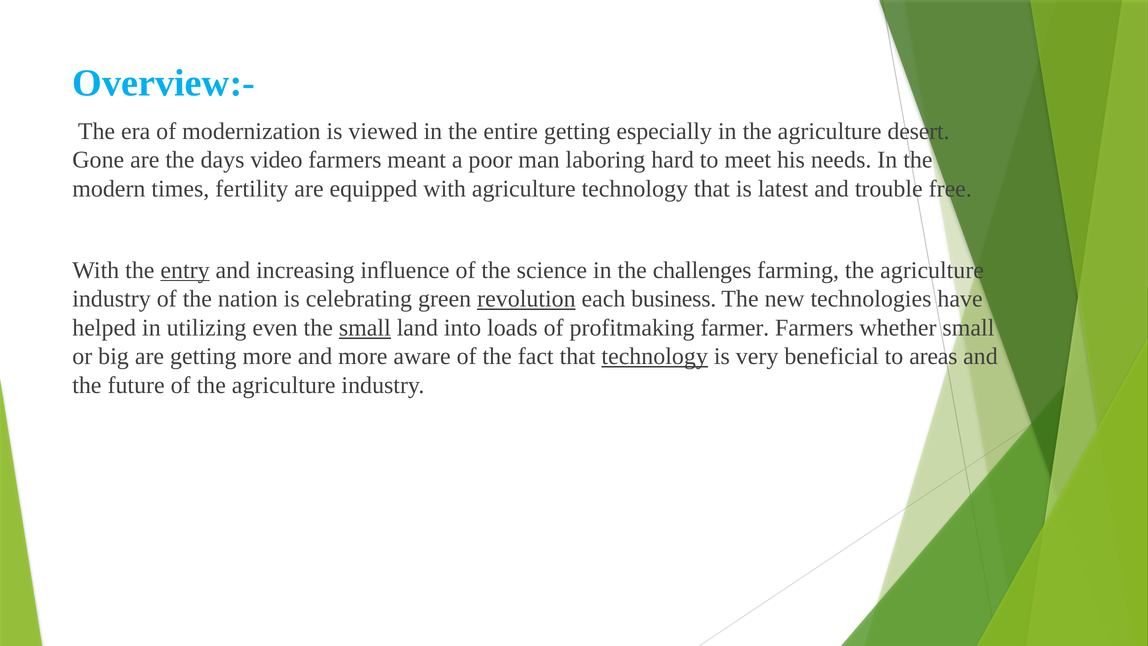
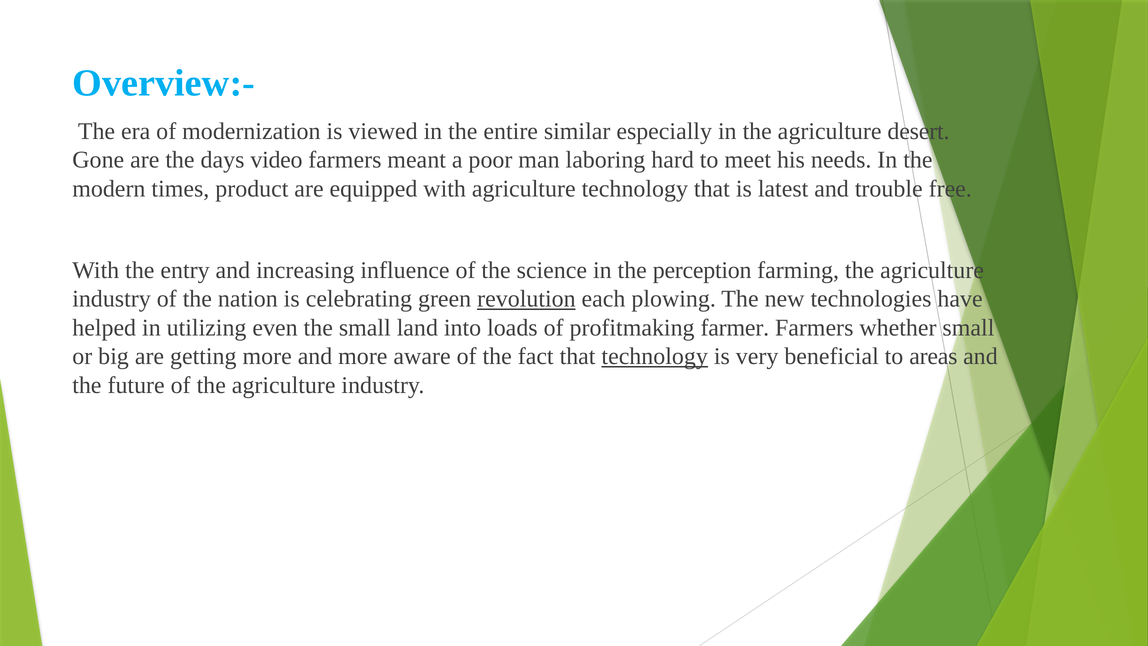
entire getting: getting -> similar
fertility: fertility -> product
entry underline: present -> none
challenges: challenges -> perception
business: business -> plowing
small at (365, 328) underline: present -> none
